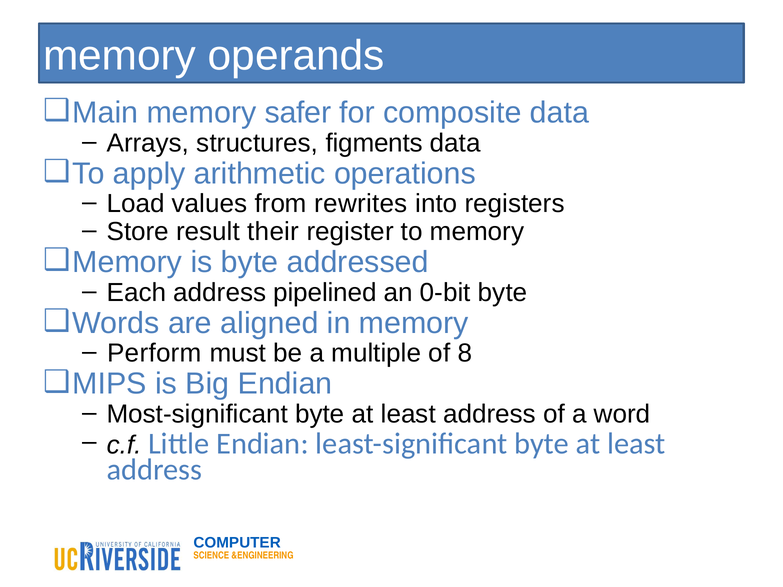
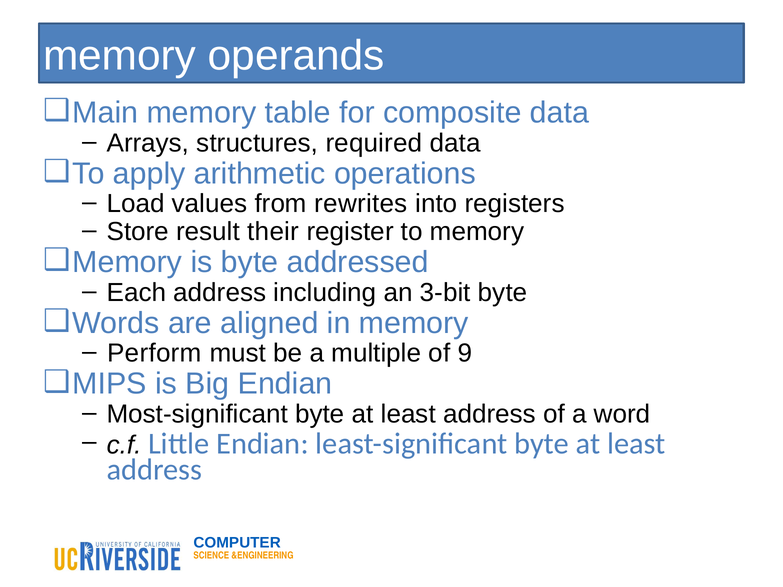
safer: safer -> table
figments: figments -> required
pipelined: pipelined -> including
0-bit: 0-bit -> 3-bit
8: 8 -> 9
